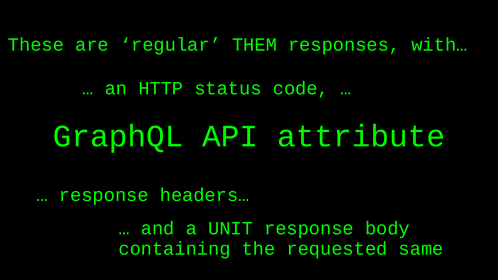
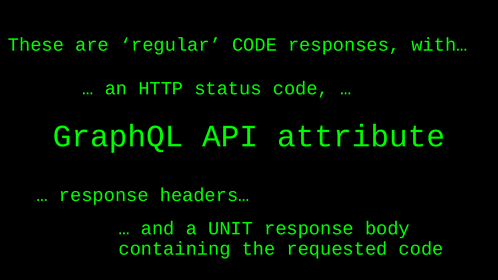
regular THEM: THEM -> CODE
requested same: same -> code
